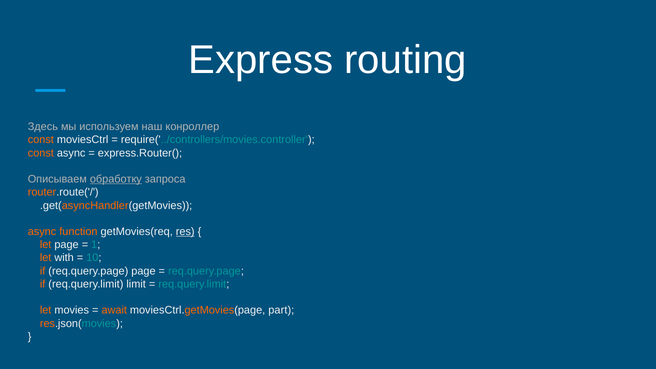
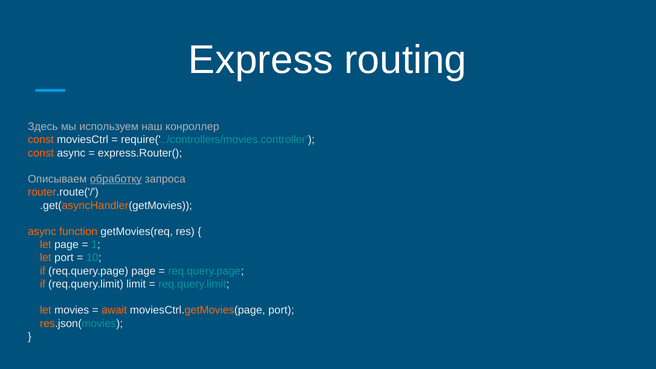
res underline: present -> none
let with: with -> port
moviesCtrl.getMovies(page part: part -> port
